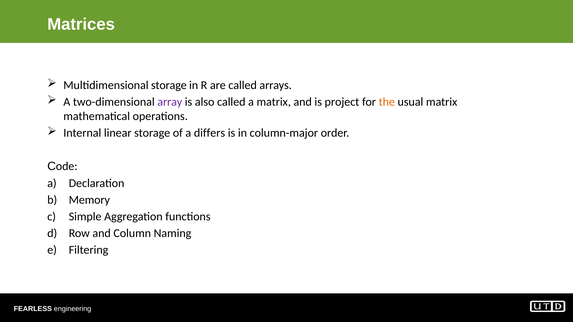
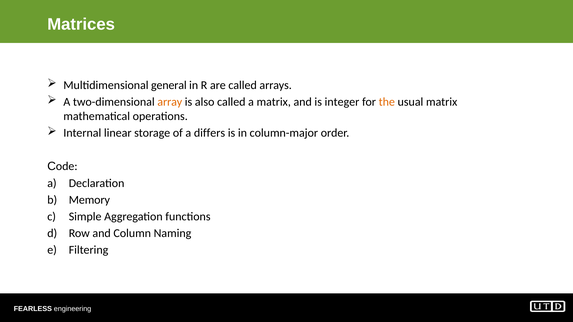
Multidimensional storage: storage -> general
array colour: purple -> orange
project: project -> integer
